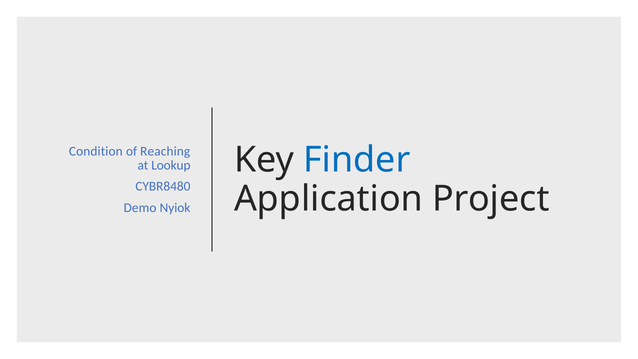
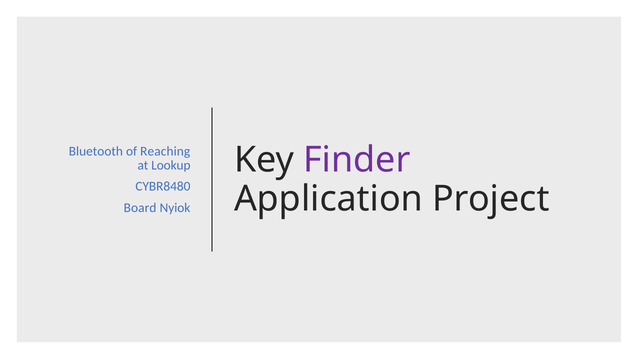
Condition: Condition -> Bluetooth
Finder colour: blue -> purple
Demo: Demo -> Board
